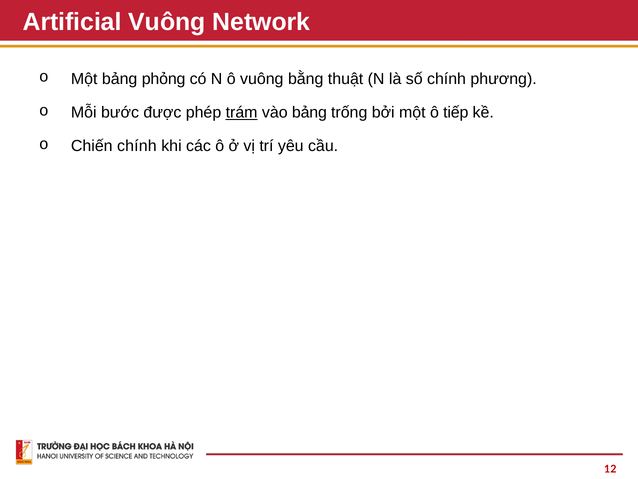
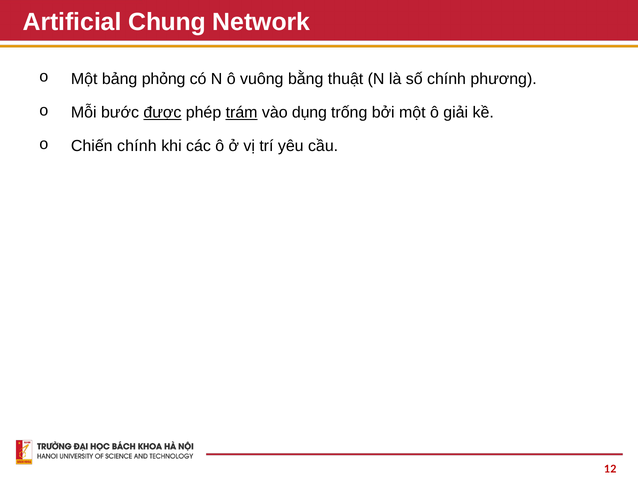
Artificial Vuông: Vuông -> Chung
được underline: none -> present
vào bảng: bảng -> dụng
tiếp: tiếp -> giải
